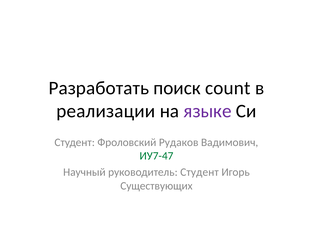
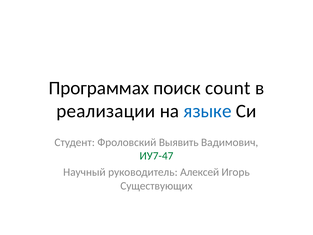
Разработать: Разработать -> Программах
языке colour: purple -> blue
Рудаков: Рудаков -> Выявить
руководитель Студент: Студент -> Алексей
